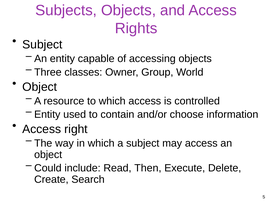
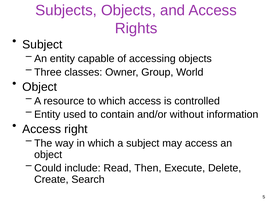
choose: choose -> without
